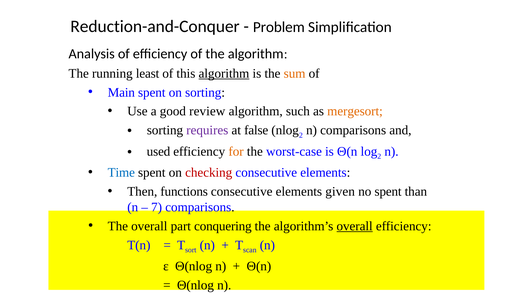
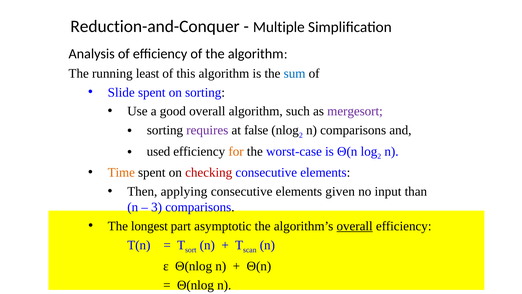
Problem: Problem -> Multiple
algorithm at (224, 73) underline: present -> none
sum colour: orange -> blue
Main: Main -> Slide
good review: review -> overall
mergesort colour: orange -> purple
Time colour: blue -> orange
functions: functions -> applying
no spent: spent -> input
7: 7 -> 3
The overall: overall -> longest
conquering: conquering -> asymptotic
